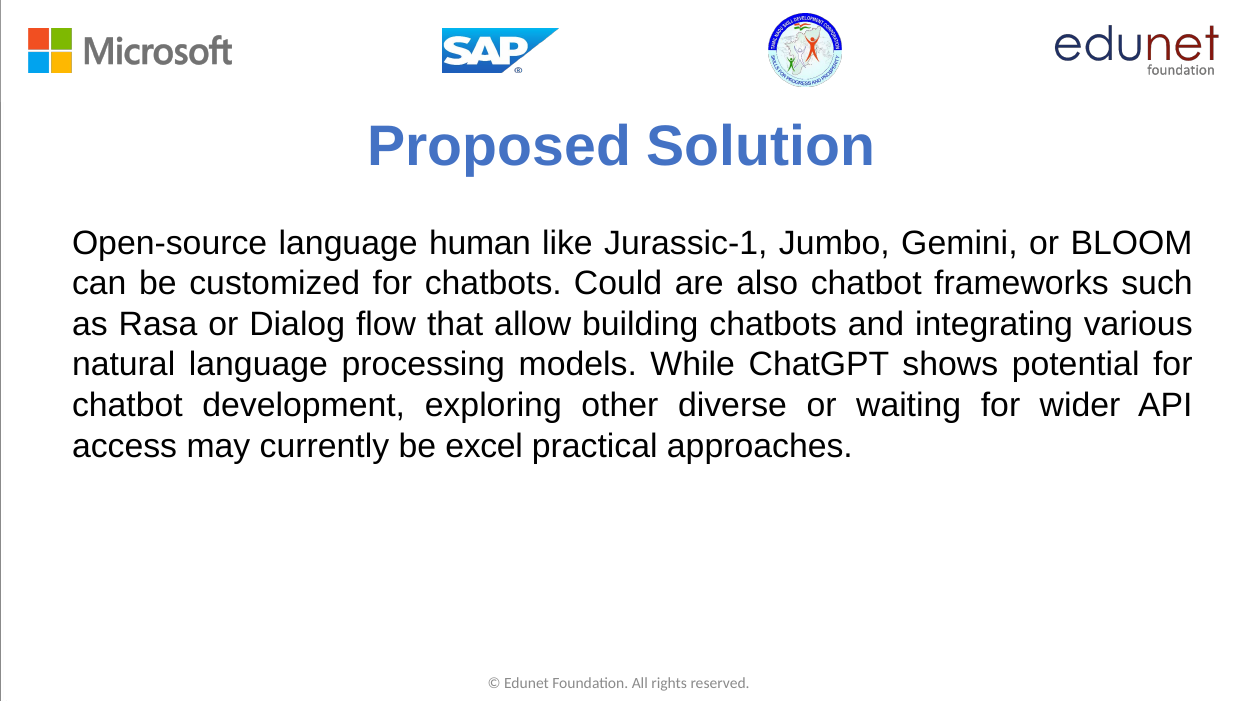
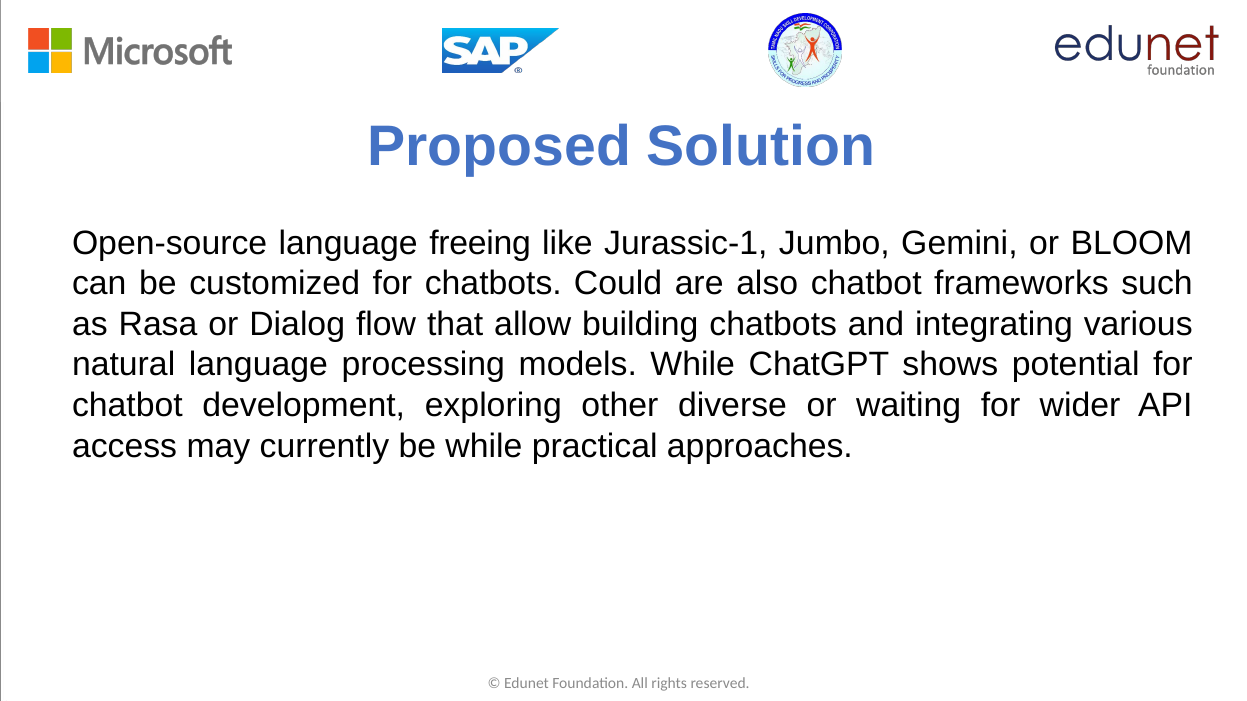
human: human -> freeing
be excel: excel -> while
